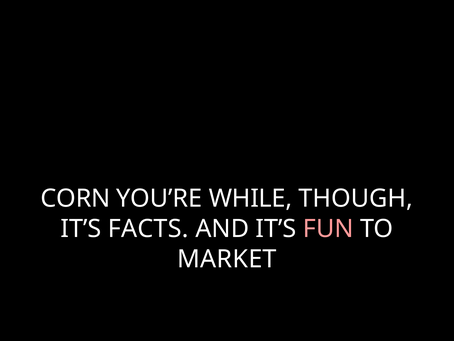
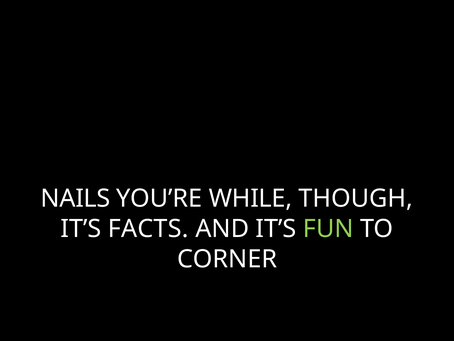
CORN: CORN -> NAILS
FUN colour: pink -> light green
MARKET: MARKET -> CORNER
